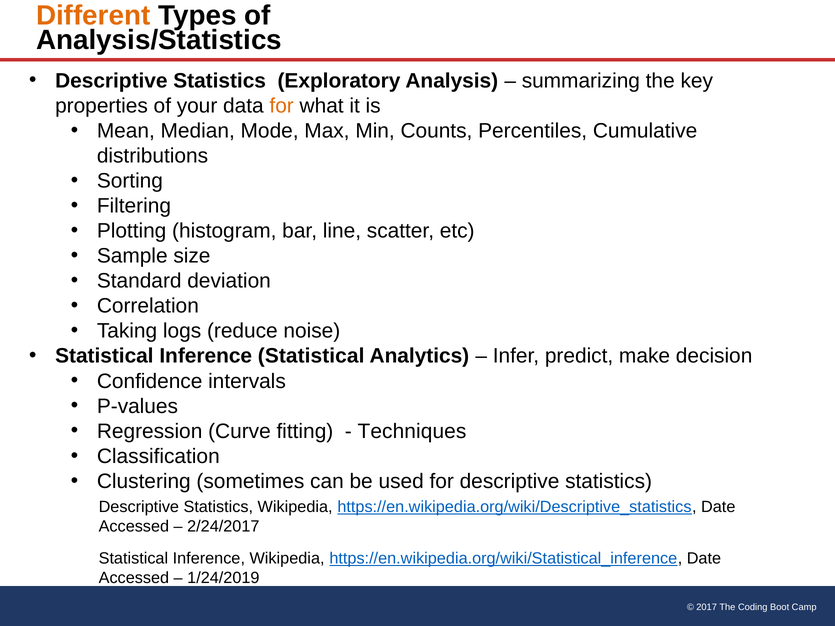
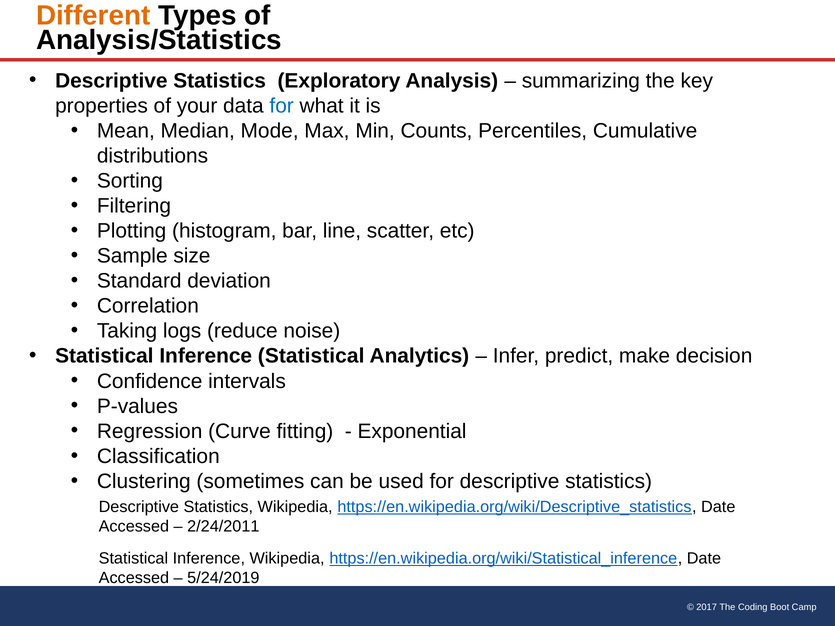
for at (282, 106) colour: orange -> blue
Techniques: Techniques -> Exponential
2/24/2017: 2/24/2017 -> 2/24/2011
1/24/2019: 1/24/2019 -> 5/24/2019
